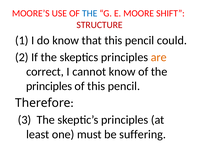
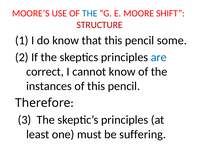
could: could -> some
are colour: orange -> blue
principles at (49, 86): principles -> instances
